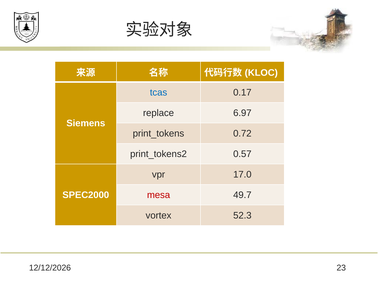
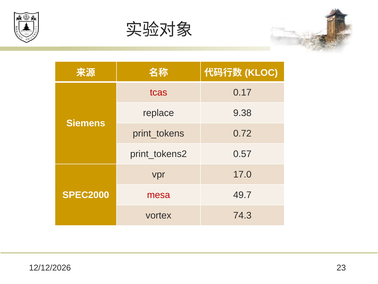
tcas colour: blue -> red
6.97: 6.97 -> 9.38
52.3: 52.3 -> 74.3
